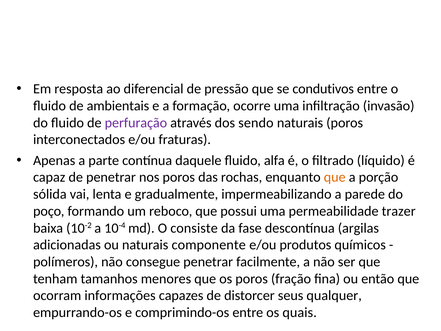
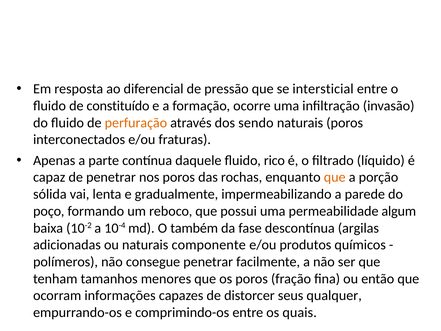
condutivos: condutivos -> intersticial
ambientais: ambientais -> constituído
perfuração colour: purple -> orange
alfa: alfa -> rico
trazer: trazer -> algum
consiste: consiste -> também
